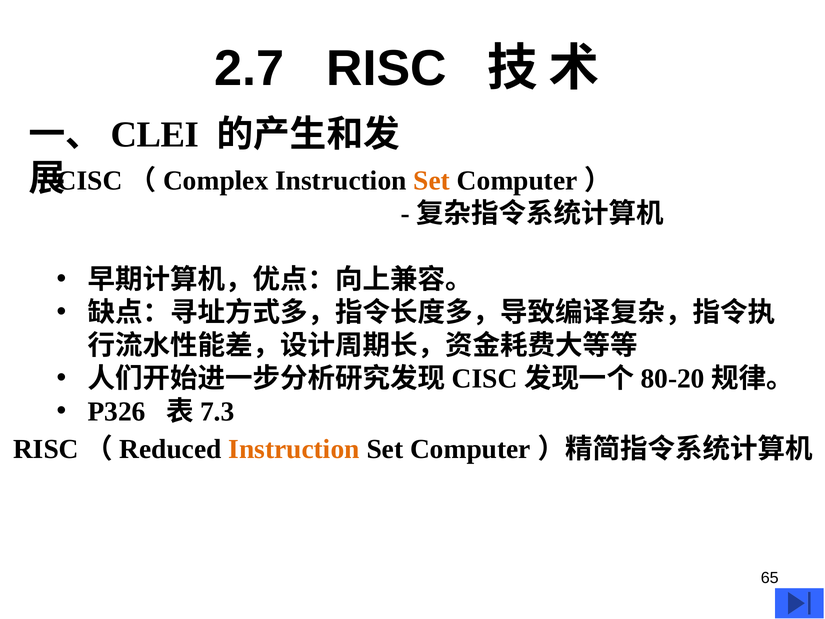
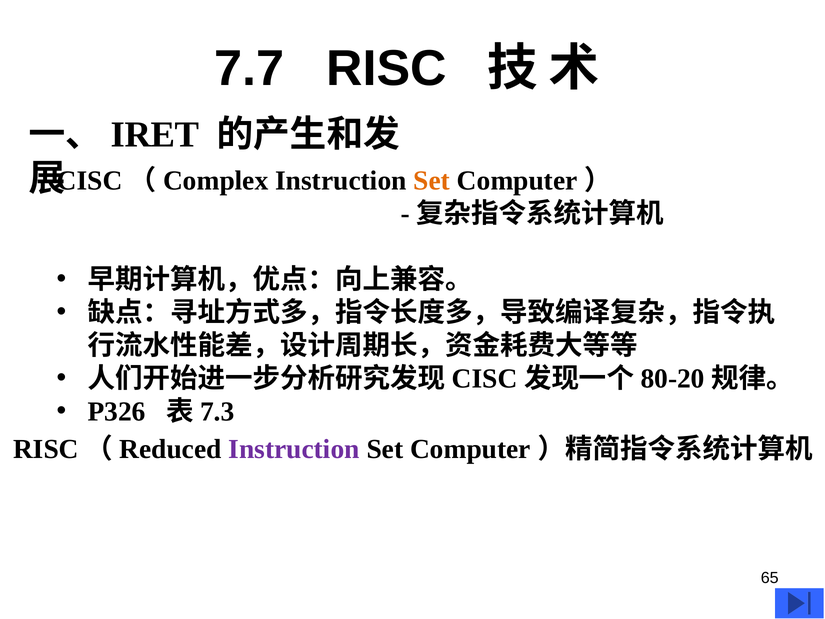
2.7: 2.7 -> 7.7
CLEI: CLEI -> IRET
Instruction at (294, 449) colour: orange -> purple
